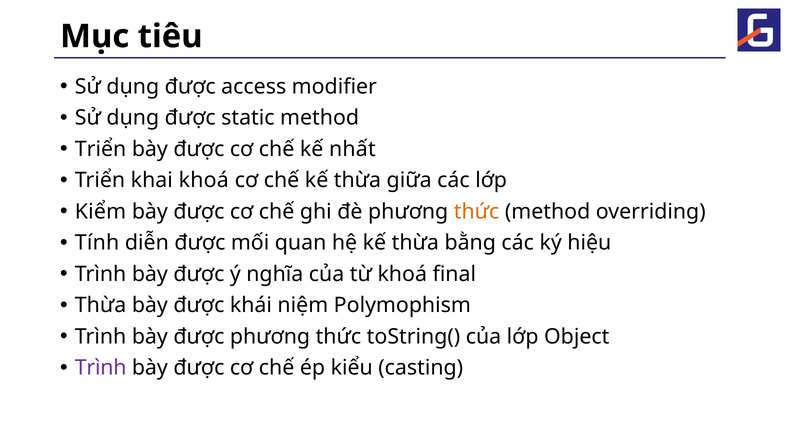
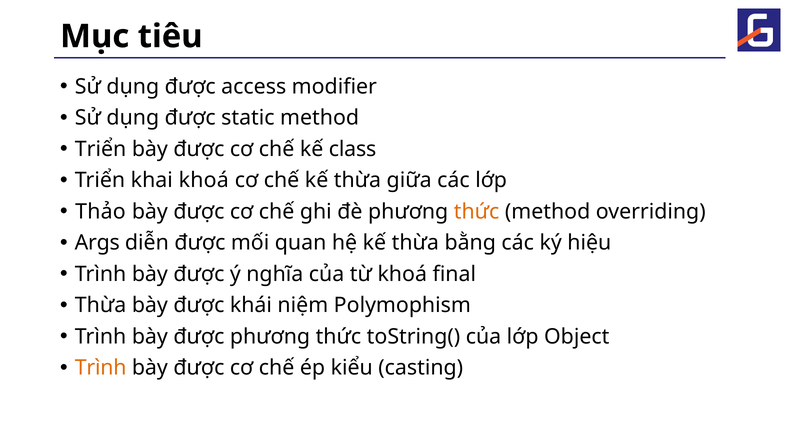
nhất: nhất -> class
Kiểm: Kiểm -> Thảo
Tính: Tính -> Args
Trình at (101, 368) colour: purple -> orange
